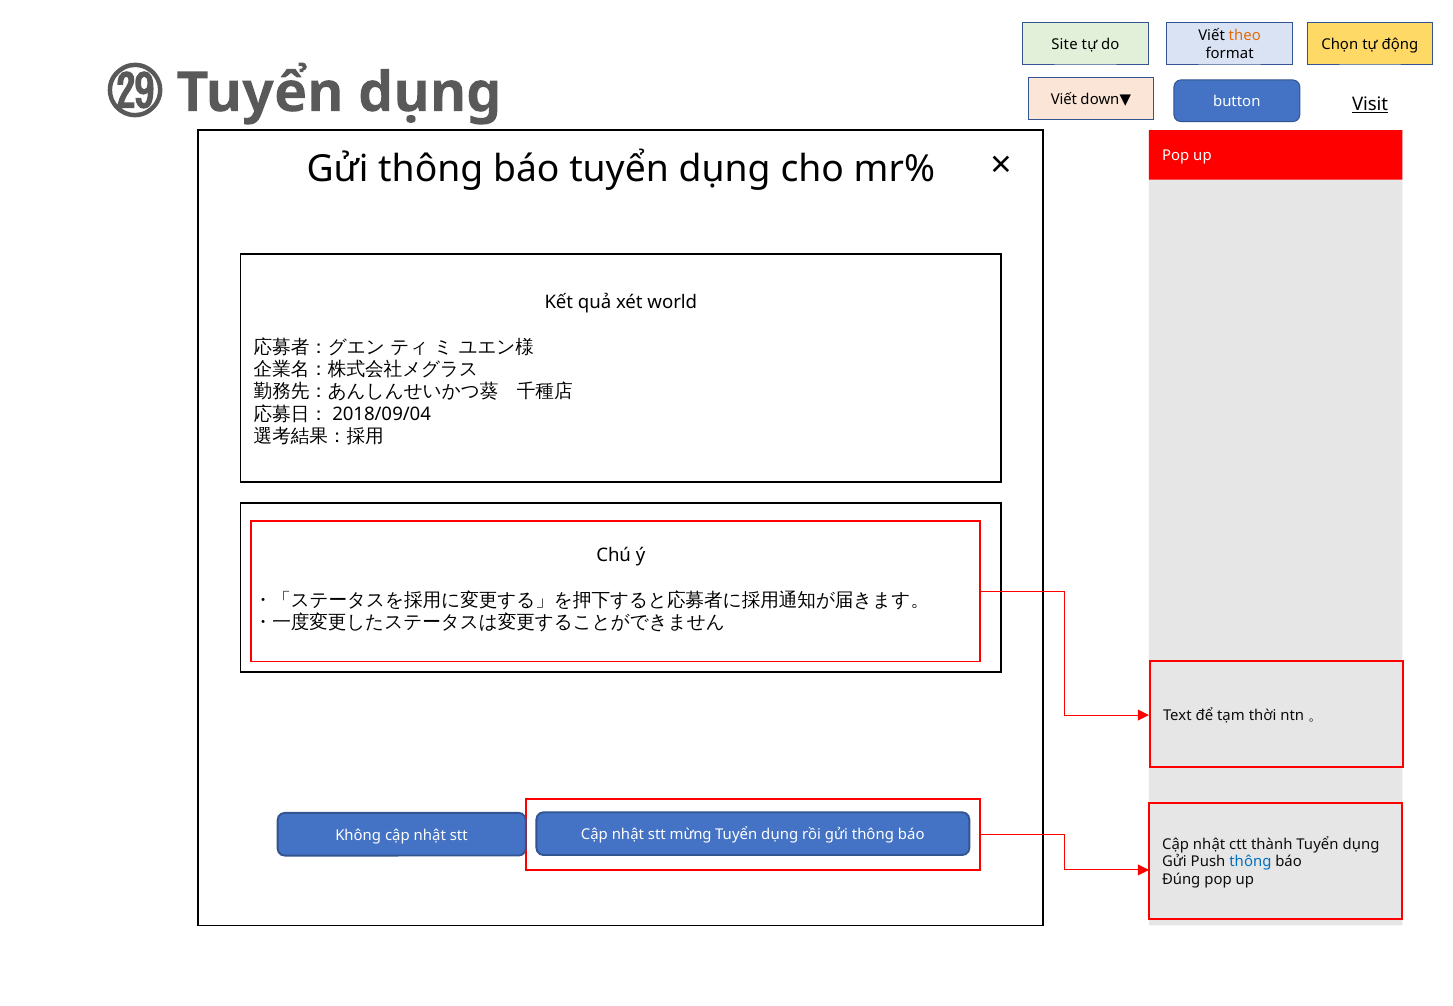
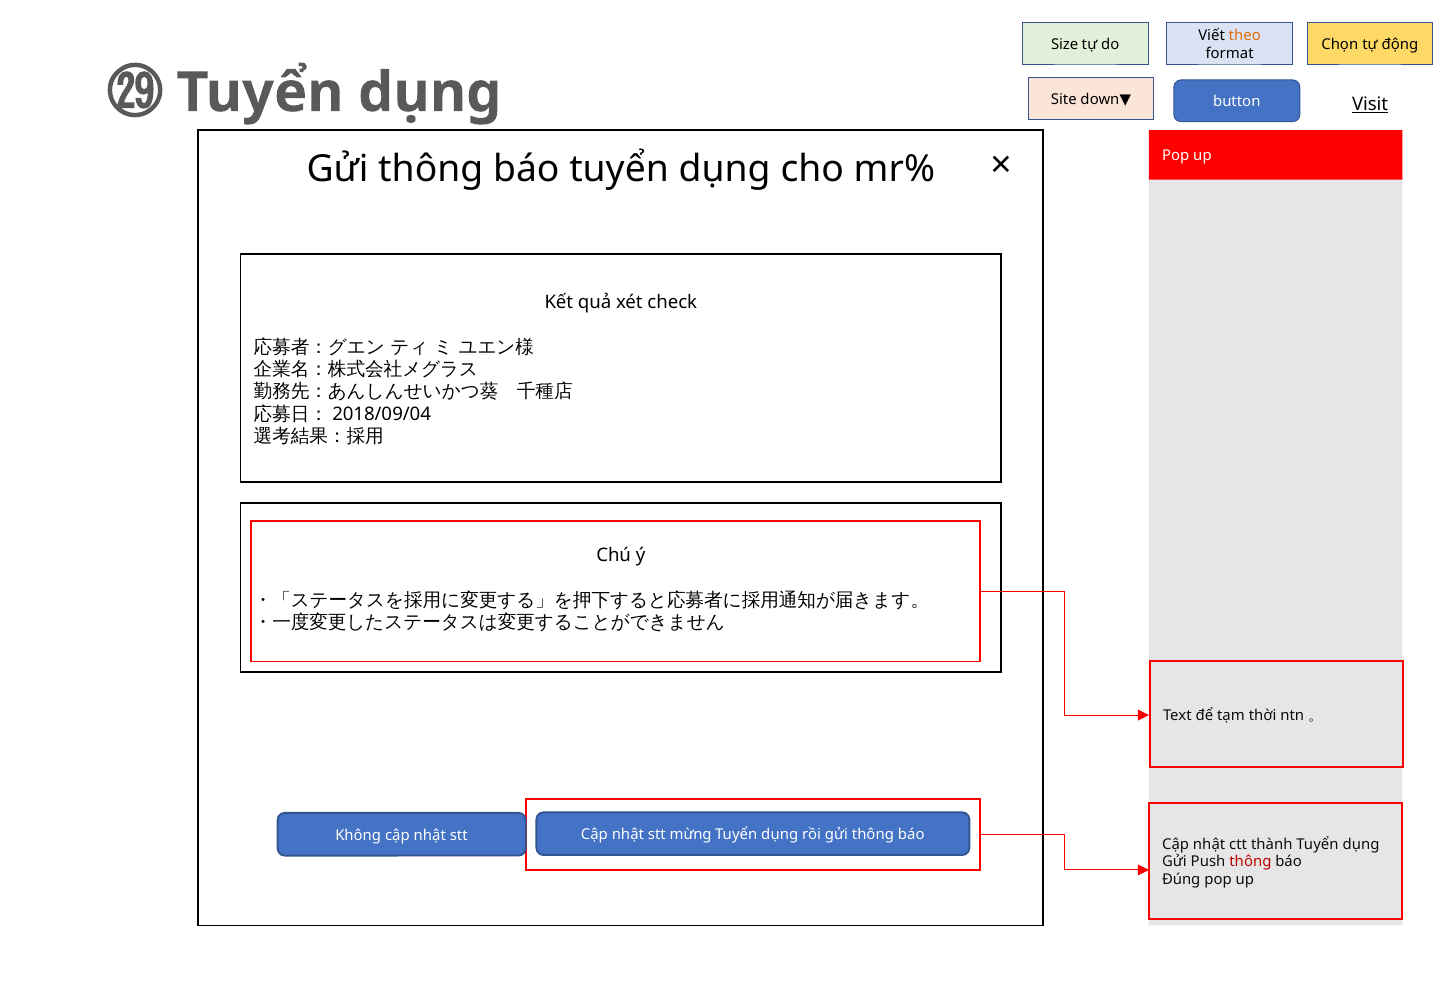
Site: Site -> Size
Viết at (1064, 100): Viết -> Site
world: world -> check
thông at (1250, 862) colour: blue -> red
